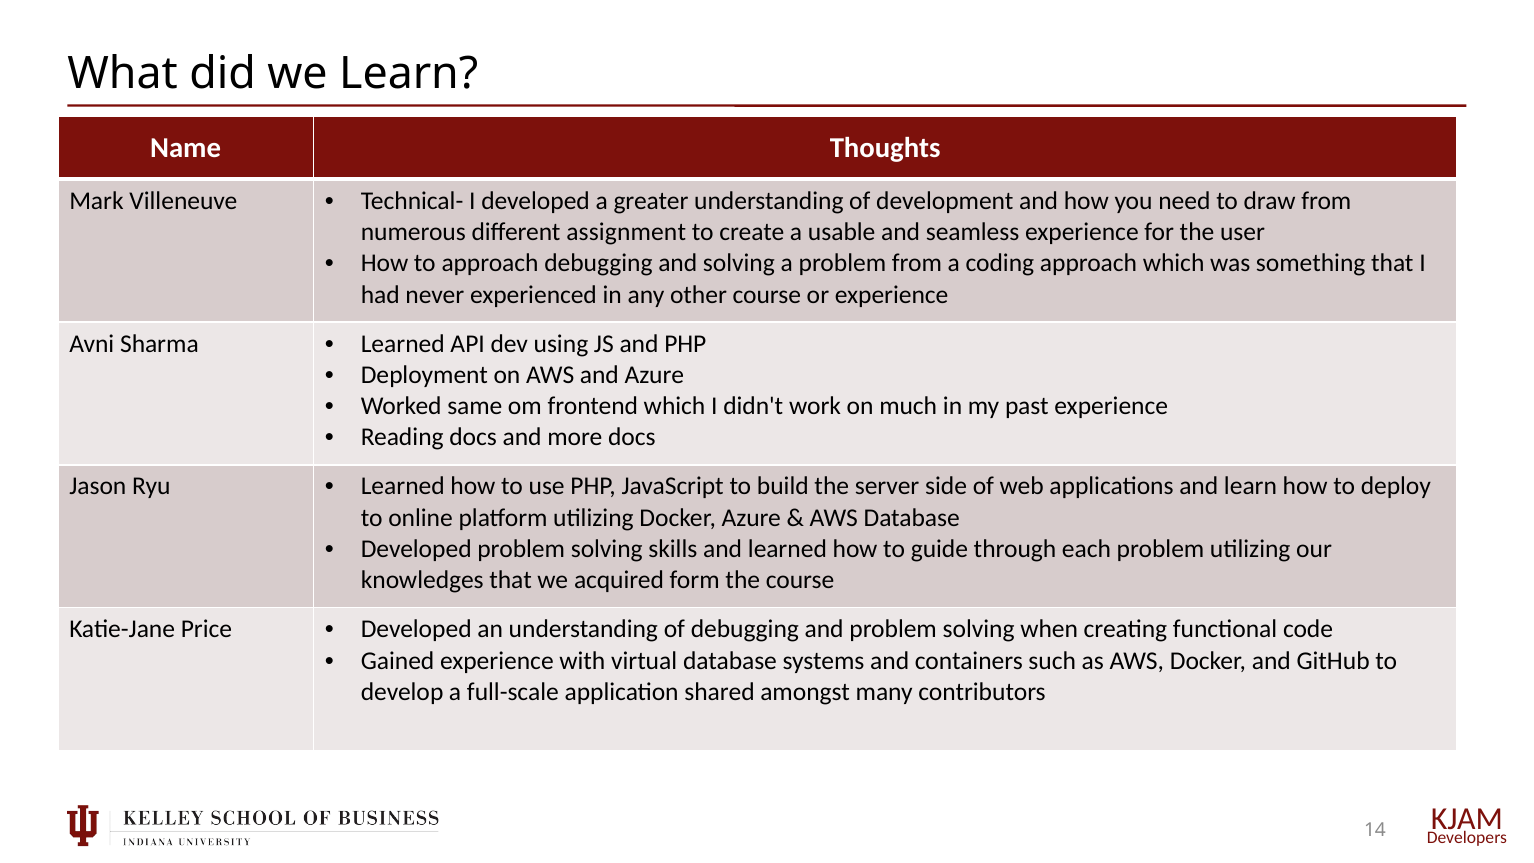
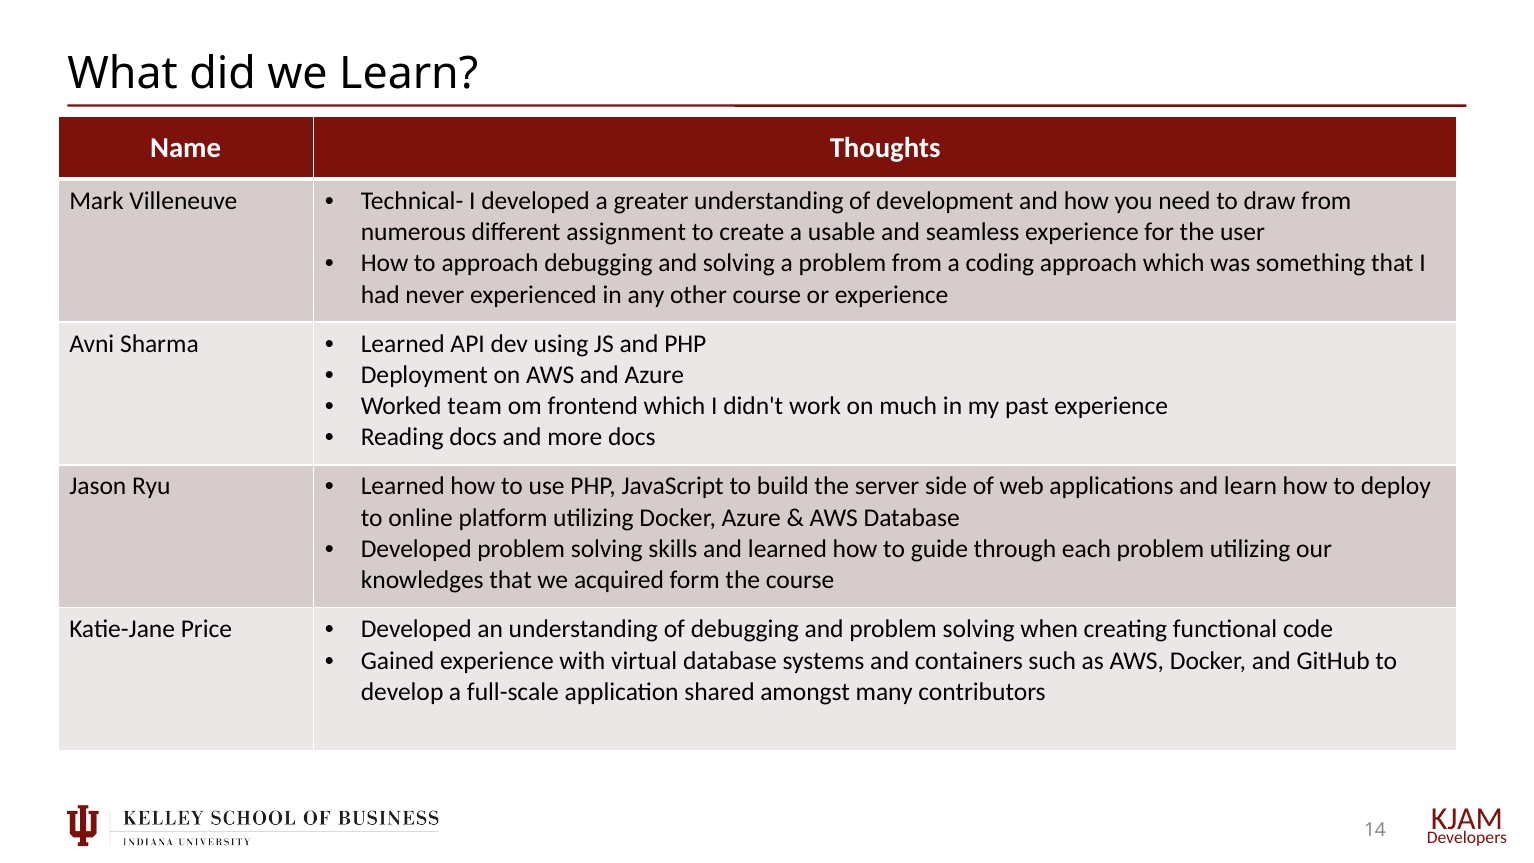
same: same -> team
